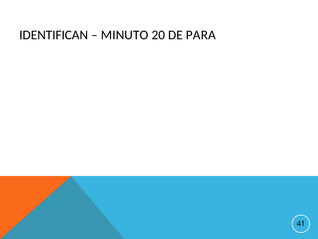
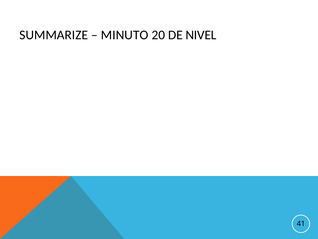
IDENTIFICAN: IDENTIFICAN -> SUMMARIZE
PARA: PARA -> NIVEL
